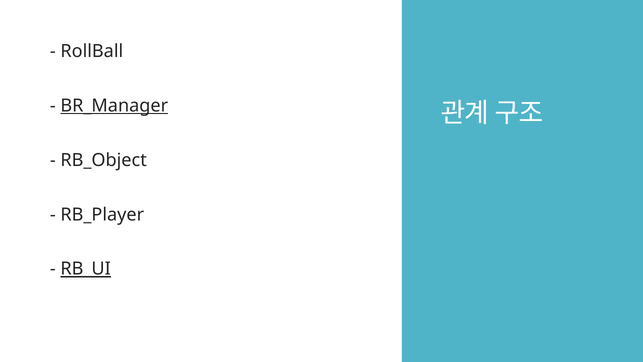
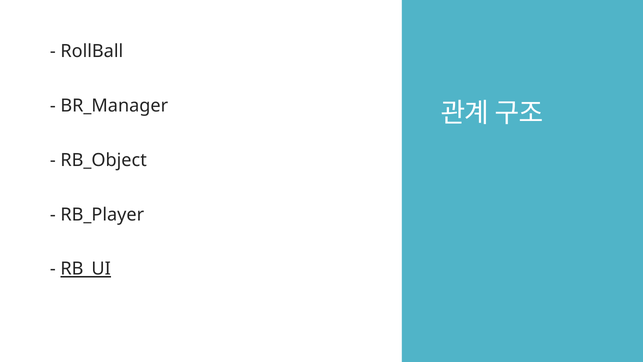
BR_Manager underline: present -> none
